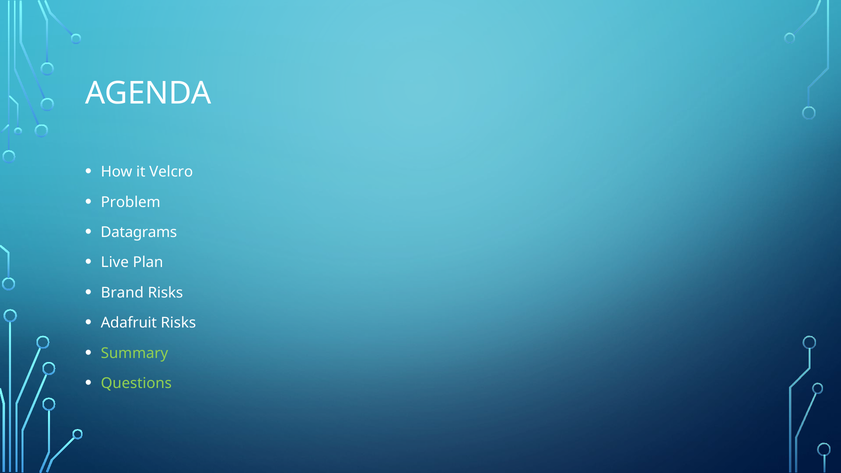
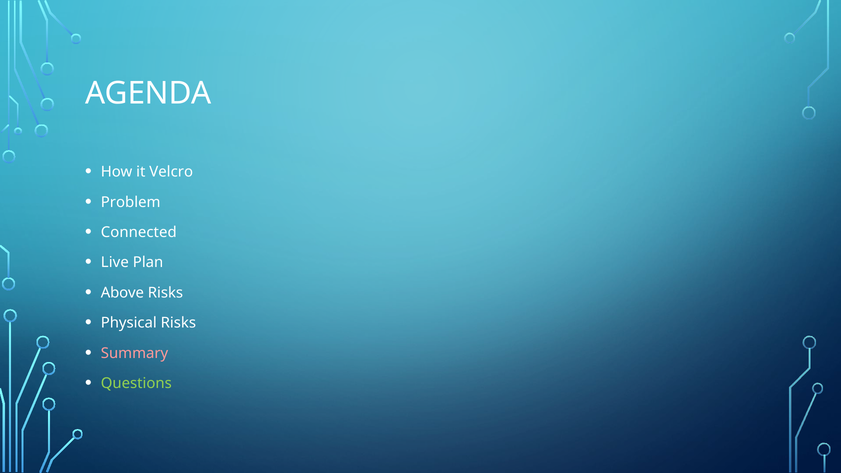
Datagrams: Datagrams -> Connected
Brand: Brand -> Above
Adafruit: Adafruit -> Physical
Summary colour: light green -> pink
